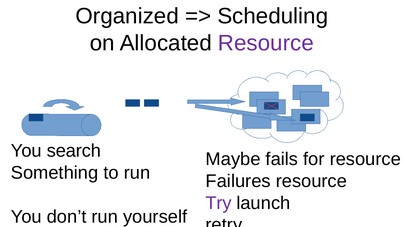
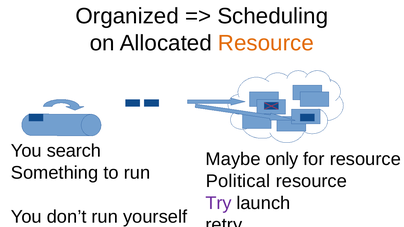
Resource at (266, 43) colour: purple -> orange
fails: fails -> only
Failures: Failures -> Political
